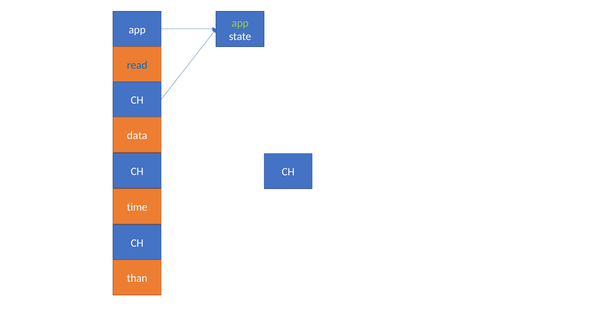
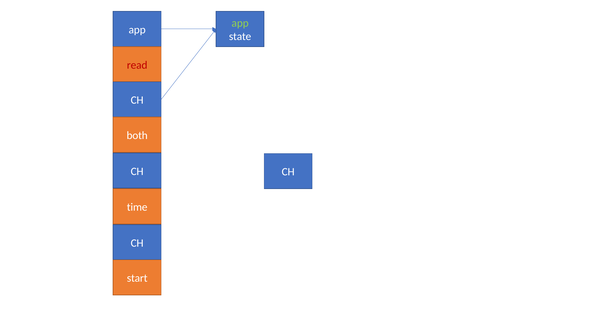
read colour: blue -> red
data: data -> both
than: than -> start
